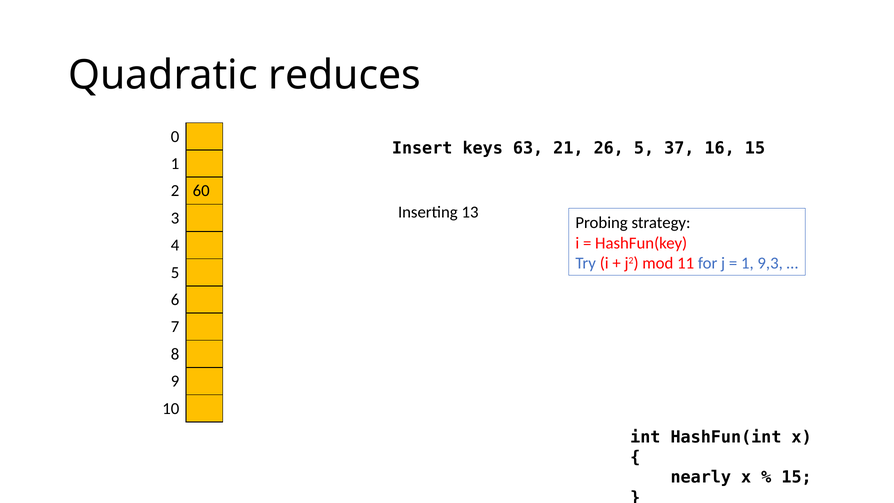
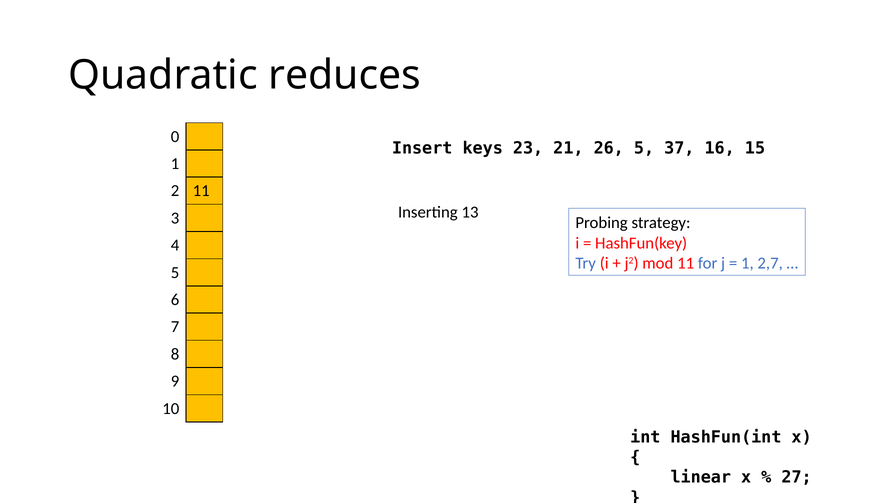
63: 63 -> 23
2 60: 60 -> 11
9,3: 9,3 -> 2,7
nearly: nearly -> linear
15 at (797, 477): 15 -> 27
